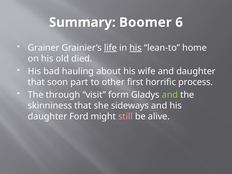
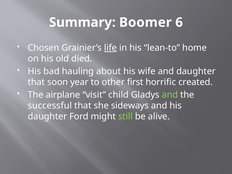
Grainer: Grainer -> Chosen
his at (136, 48) underline: present -> none
part: part -> year
process: process -> created
through: through -> airplane
form: form -> child
skinniness: skinniness -> successful
still colour: pink -> light green
